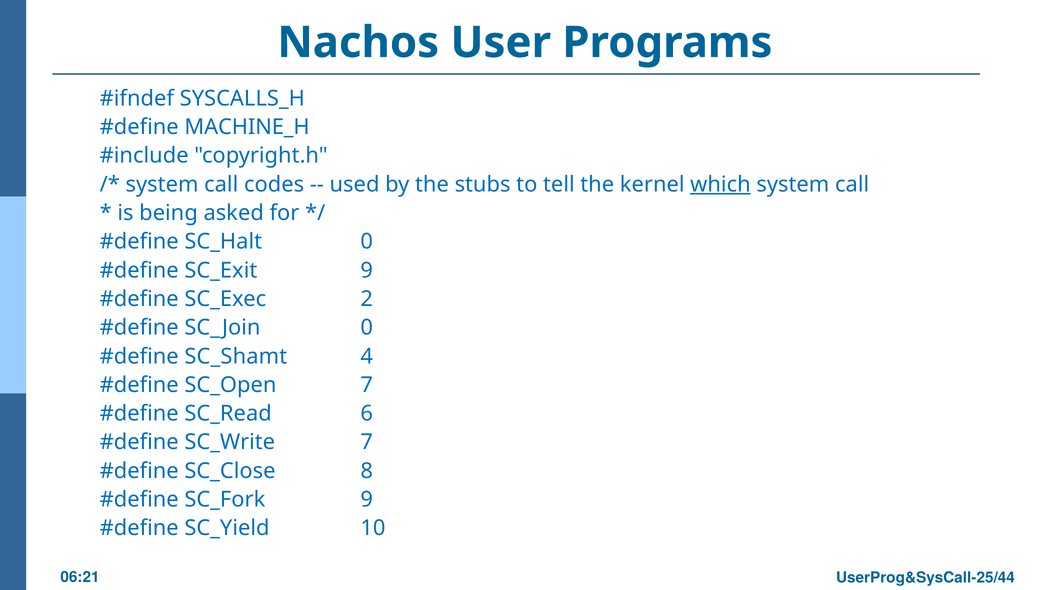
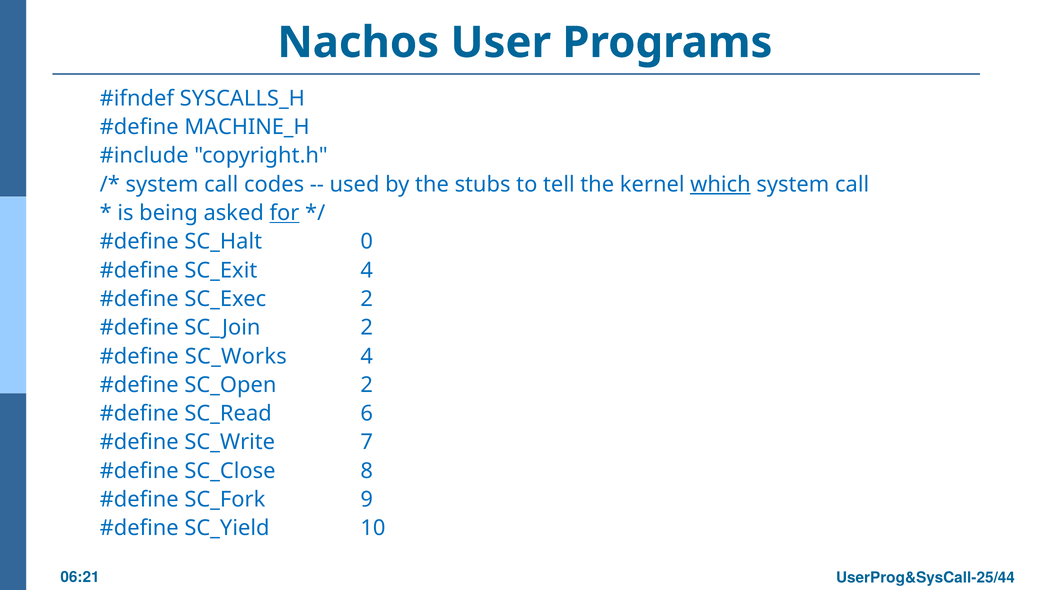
for underline: none -> present
SC_Exit 9: 9 -> 4
SC_Join 0: 0 -> 2
SC_Shamt: SC_Shamt -> SC_Works
SC_Open 7: 7 -> 2
